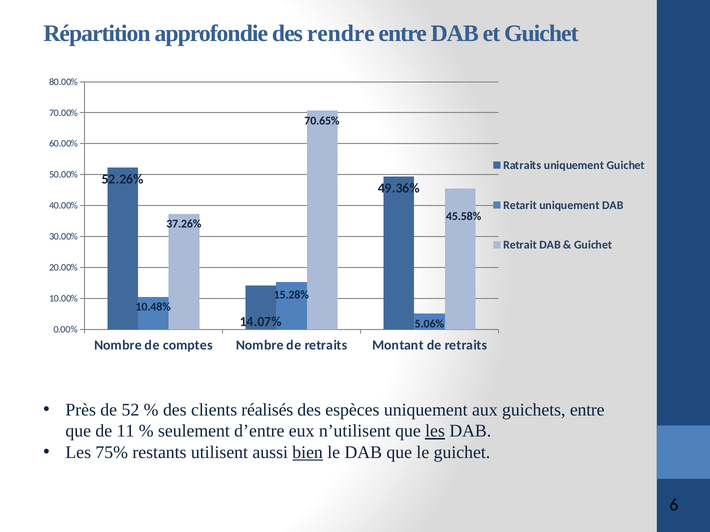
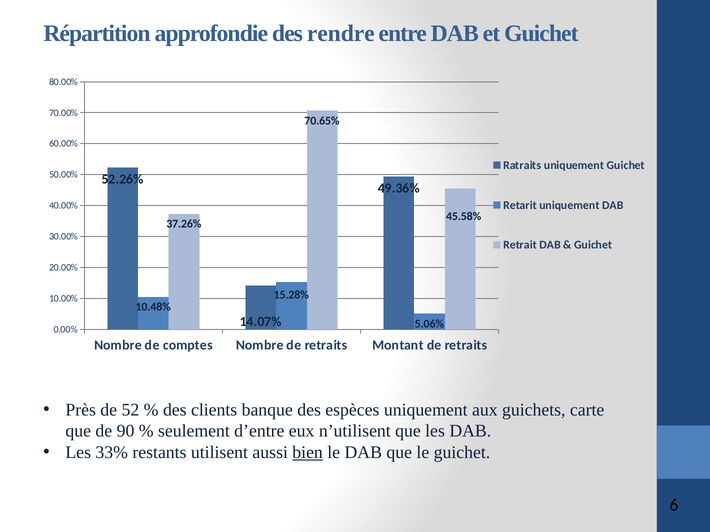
réalisés: réalisés -> banque
guichets entre: entre -> carte
11: 11 -> 90
les at (435, 432) underline: present -> none
75%: 75% -> 33%
